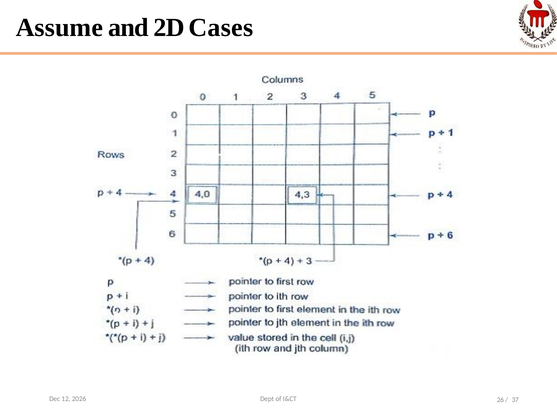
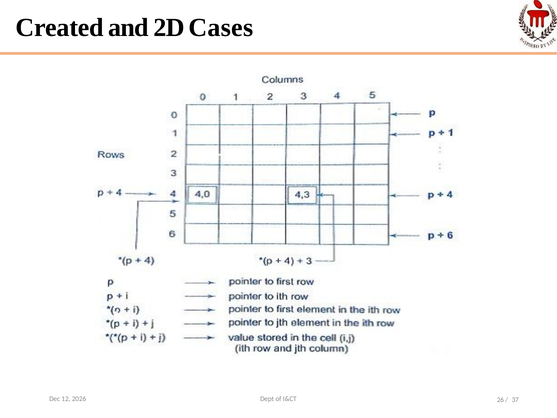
Assume: Assume -> Created
